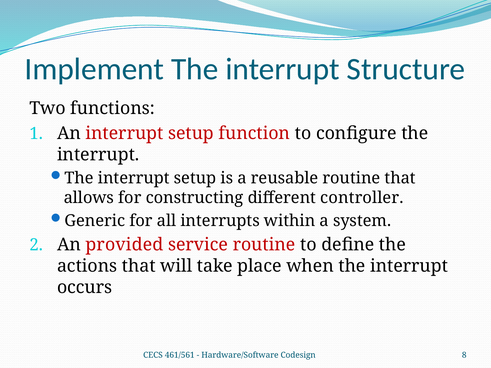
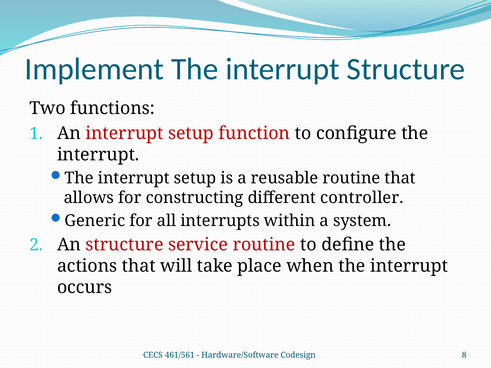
An provided: provided -> structure
